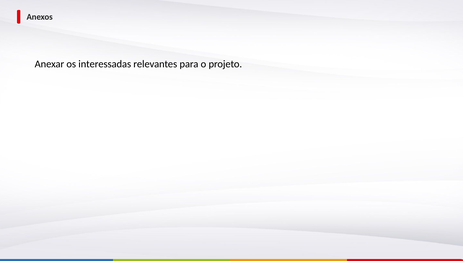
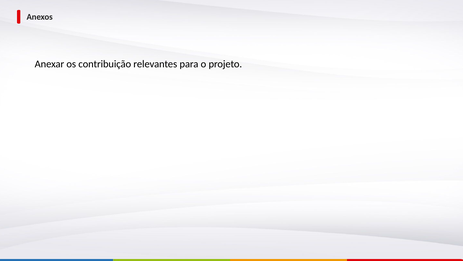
interessadas: interessadas -> contribuição
